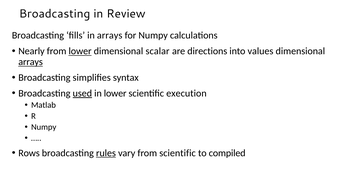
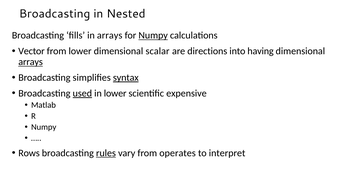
Review: Review -> Nested
Numpy at (153, 36) underline: none -> present
Nearly: Nearly -> Vector
lower at (80, 51) underline: present -> none
values: values -> having
syntax underline: none -> present
execution: execution -> expensive
from scientific: scientific -> operates
compiled: compiled -> interpret
